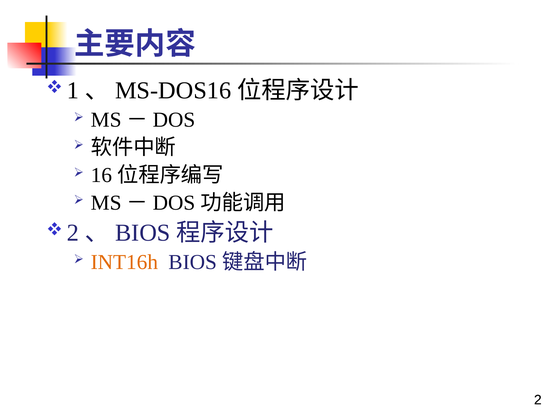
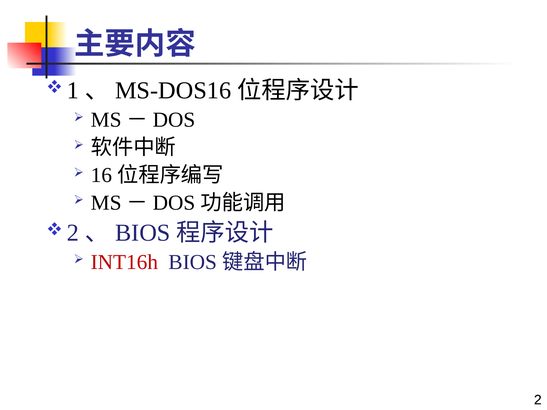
INT16h colour: orange -> red
